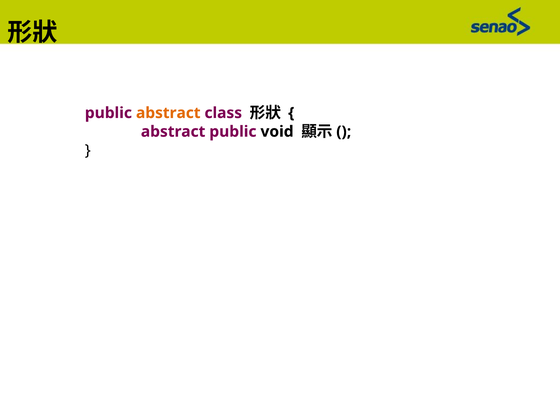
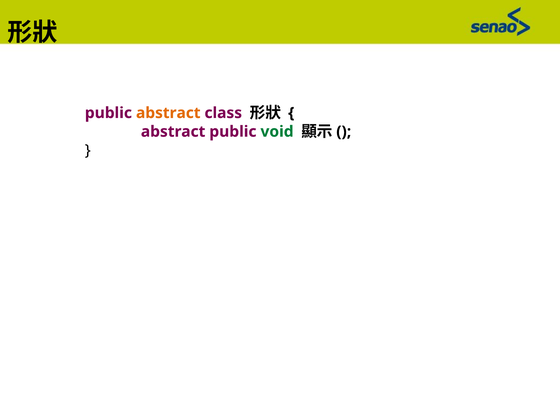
void colour: black -> green
